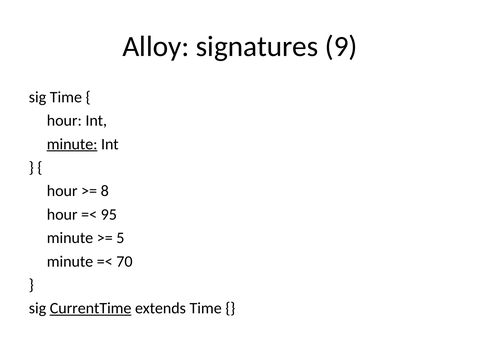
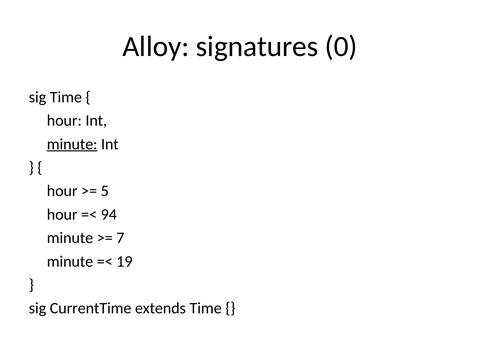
9: 9 -> 0
8: 8 -> 5
95: 95 -> 94
5: 5 -> 7
70: 70 -> 19
CurrentTime underline: present -> none
